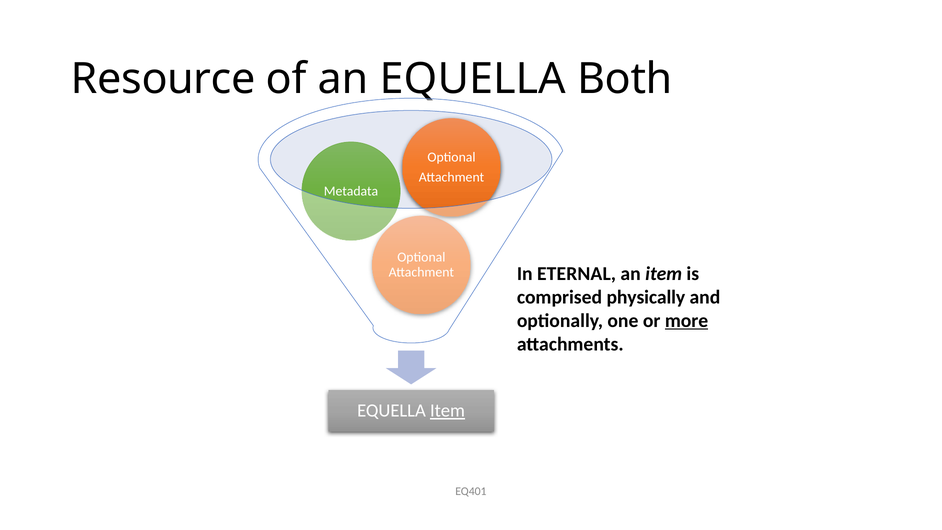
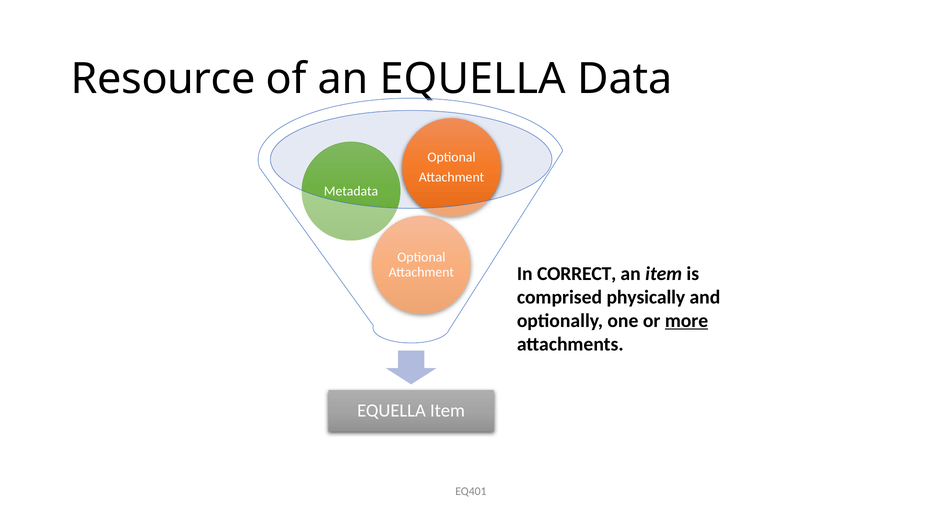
Both: Both -> Data
ETERNAL: ETERNAL -> CORRECT
Item at (447, 411) underline: present -> none
